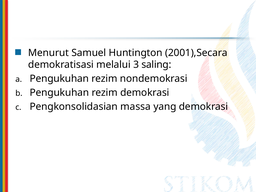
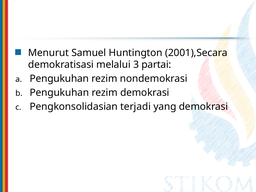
saling: saling -> partai
massa: massa -> terjadi
